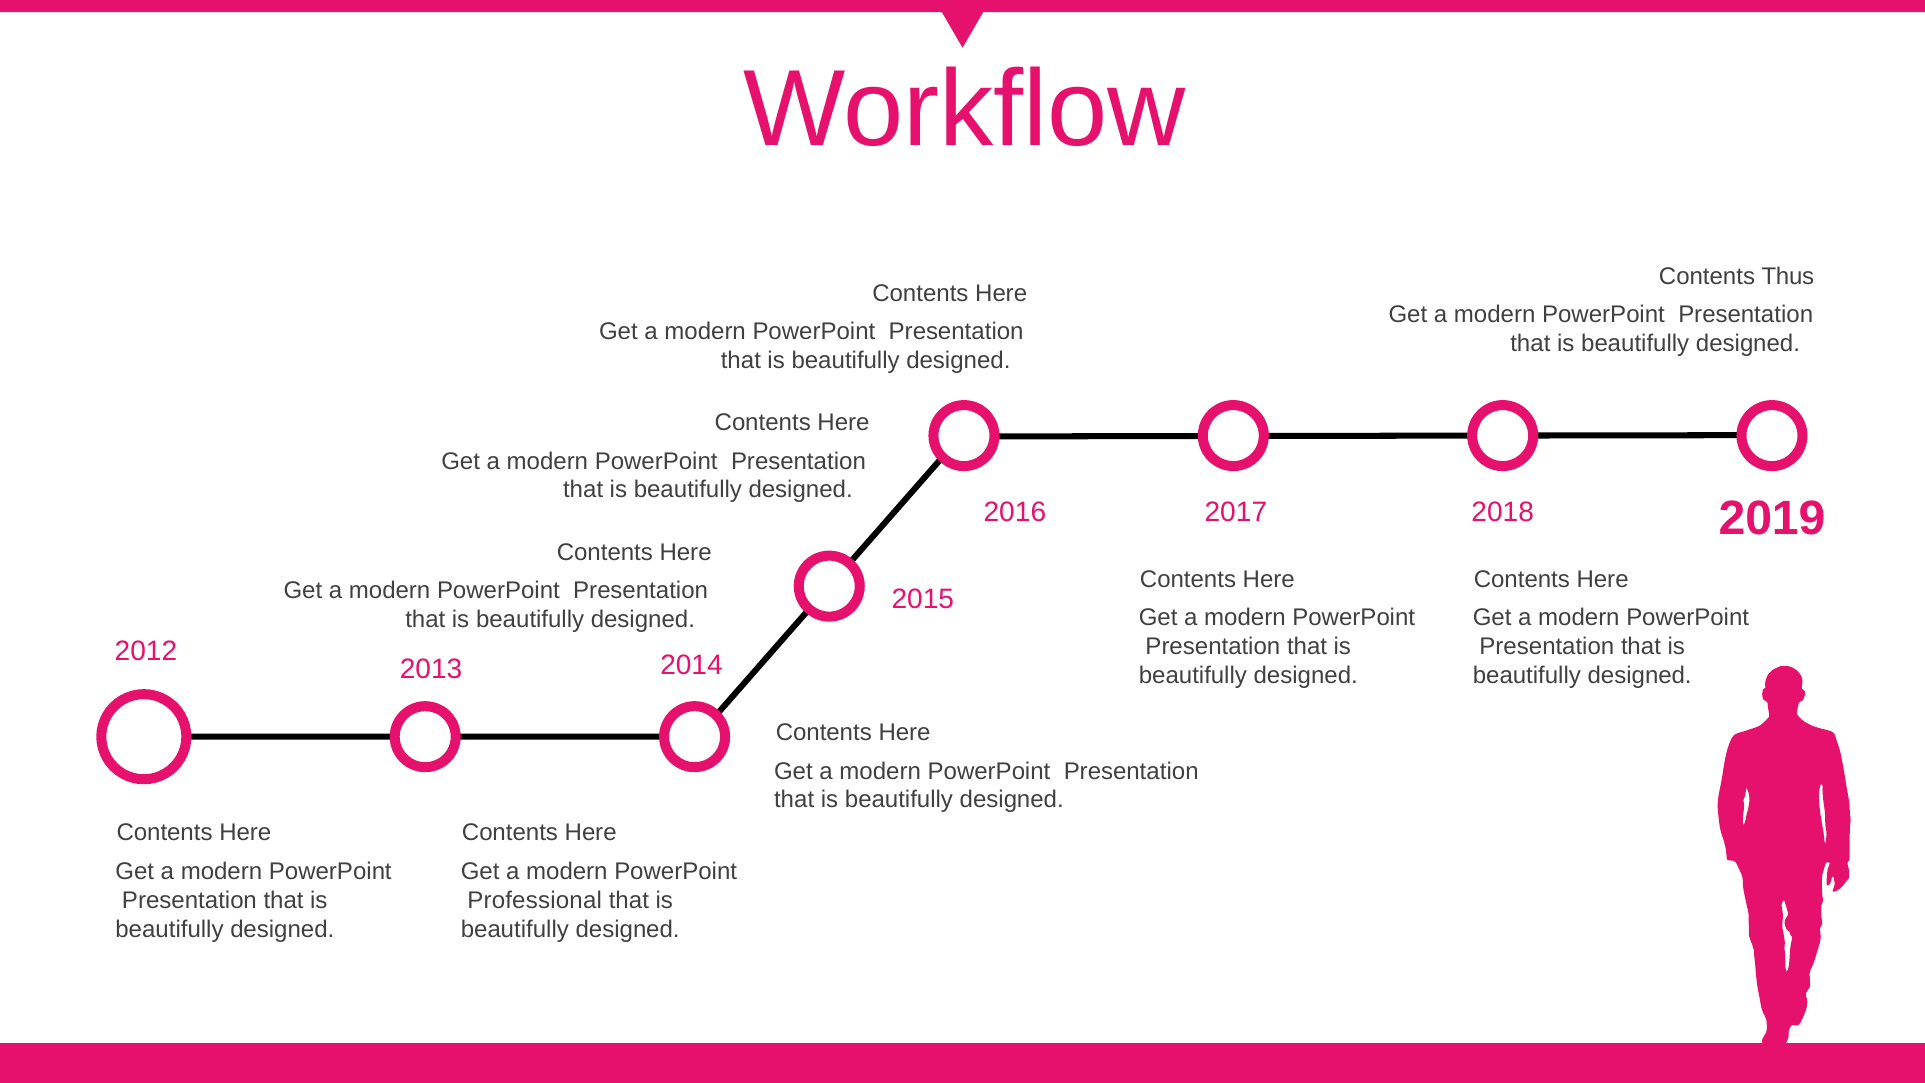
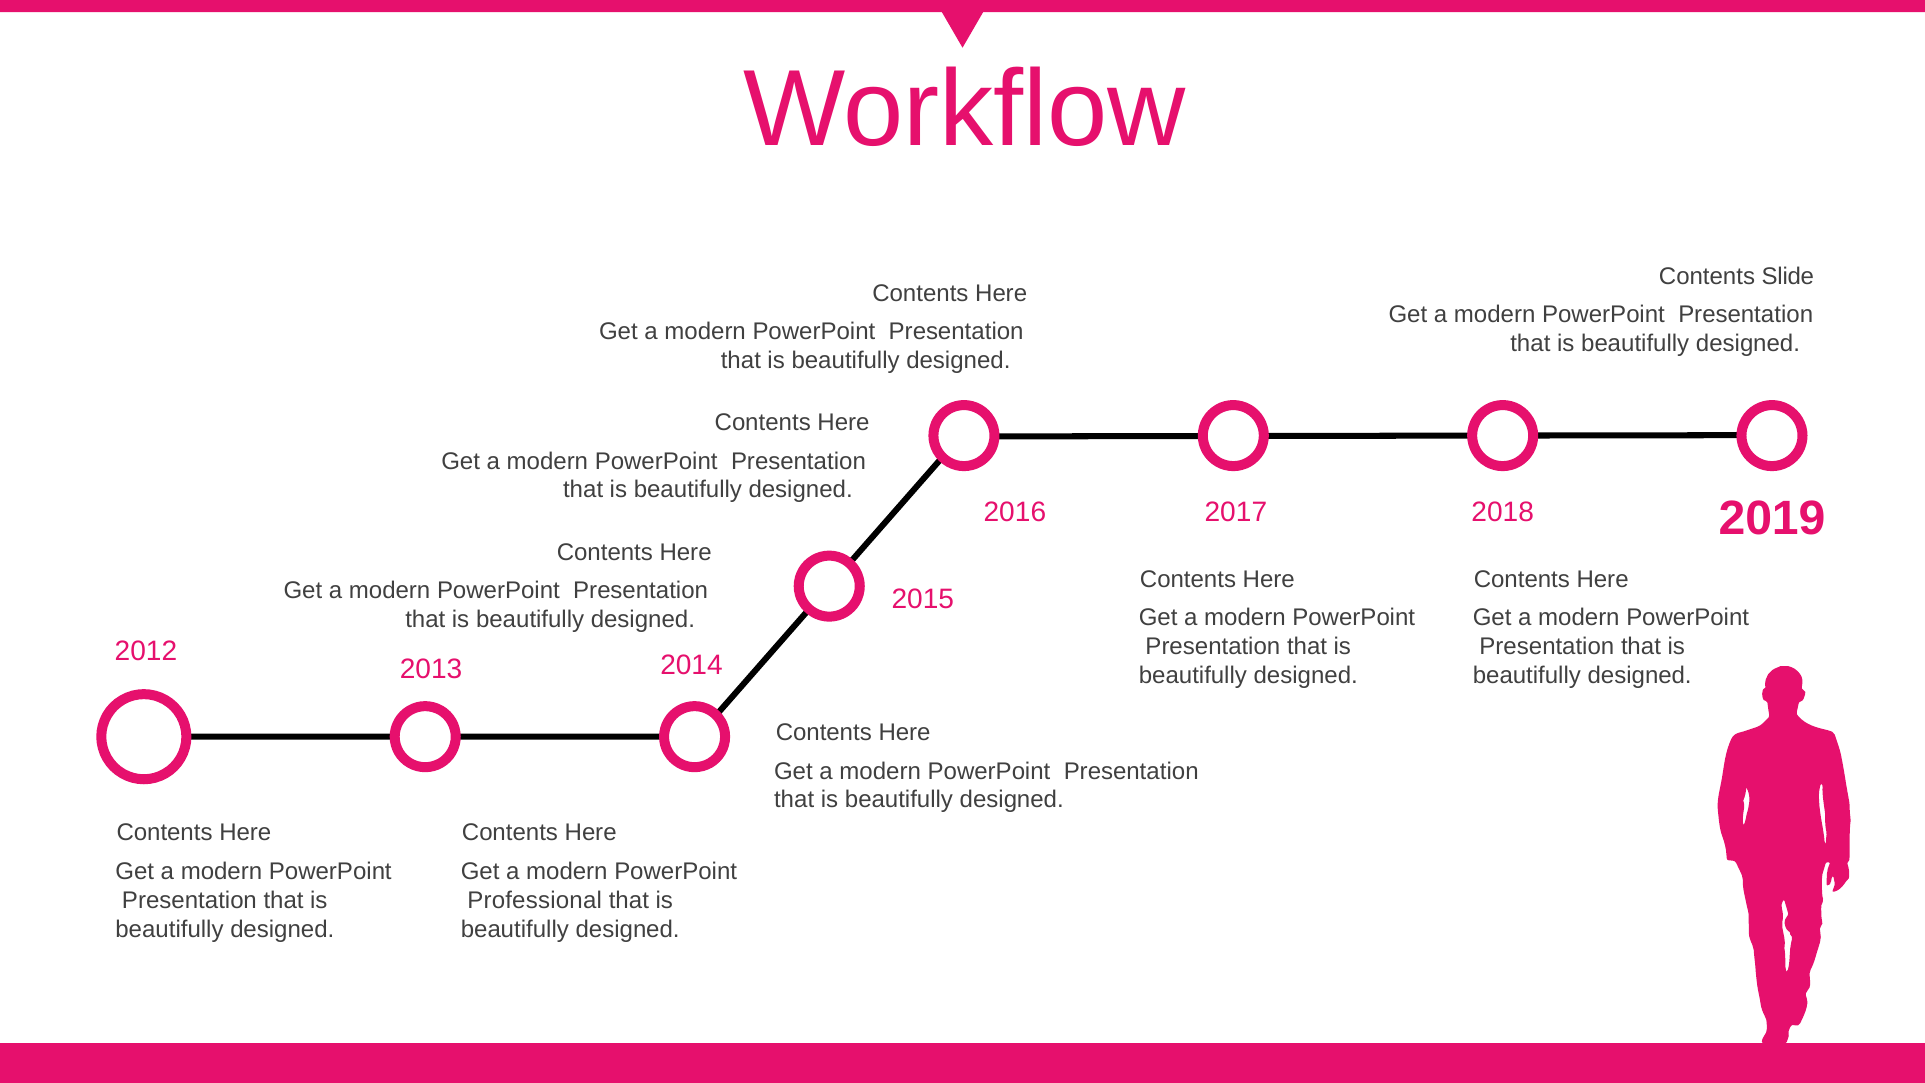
Thus: Thus -> Slide
